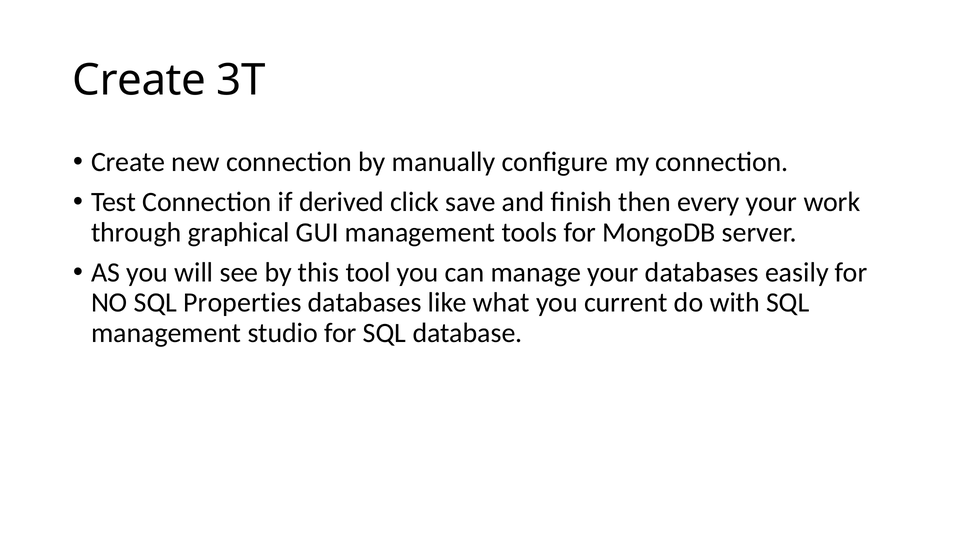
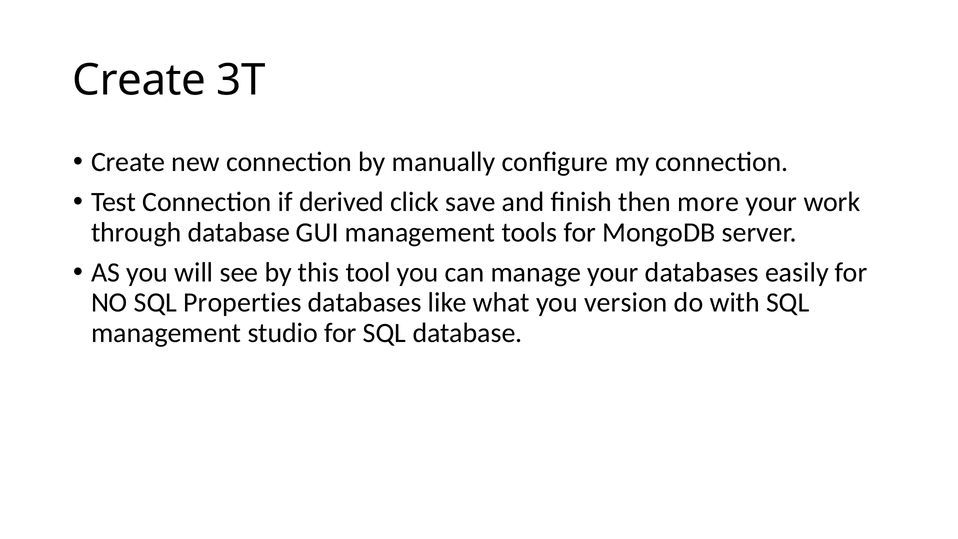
every: every -> more
through graphical: graphical -> database
current: current -> version
